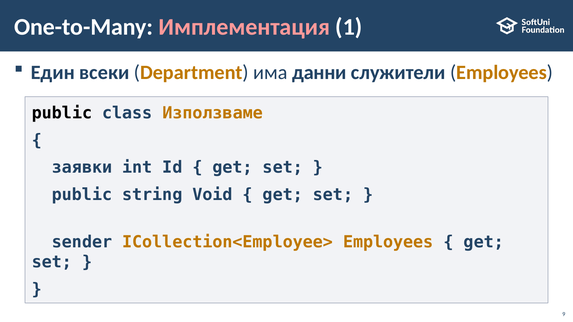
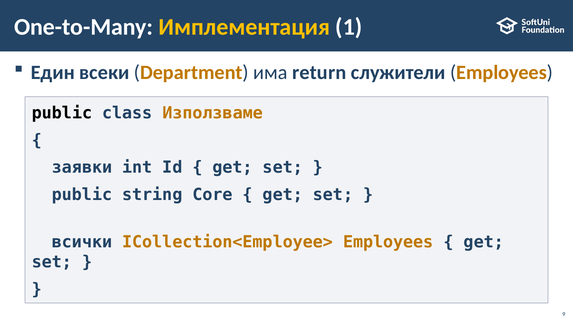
Имплементация colour: pink -> yellow
данни: данни -> return
Void: Void -> Core
sender: sender -> всички
